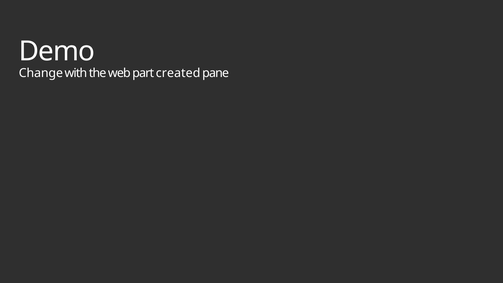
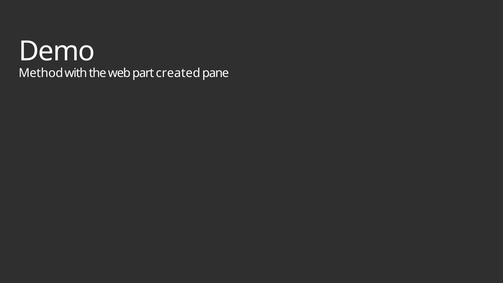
Change: Change -> Method
